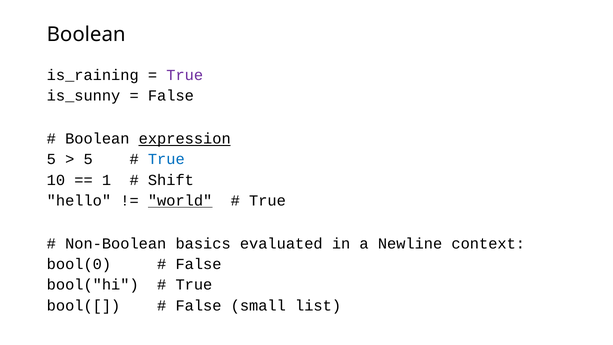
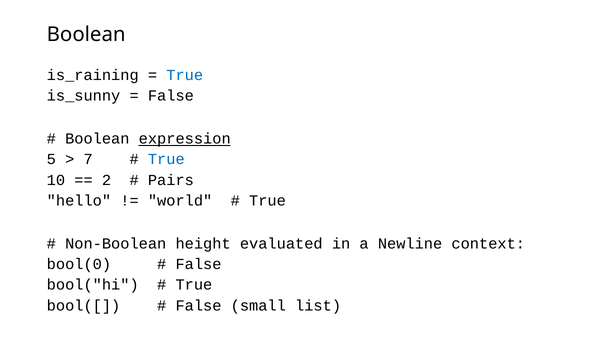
True at (185, 75) colour: purple -> blue
5 at (88, 159): 5 -> 7
1: 1 -> 2
Shift: Shift -> Pairs
world underline: present -> none
basics: basics -> height
